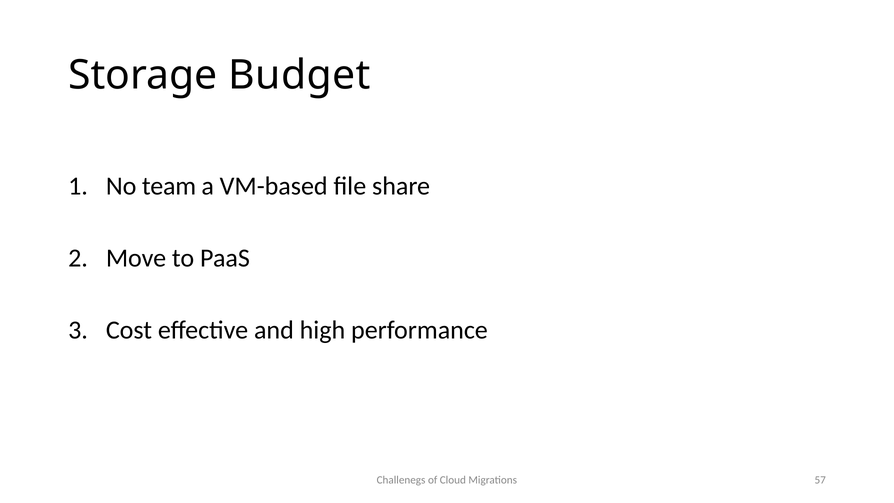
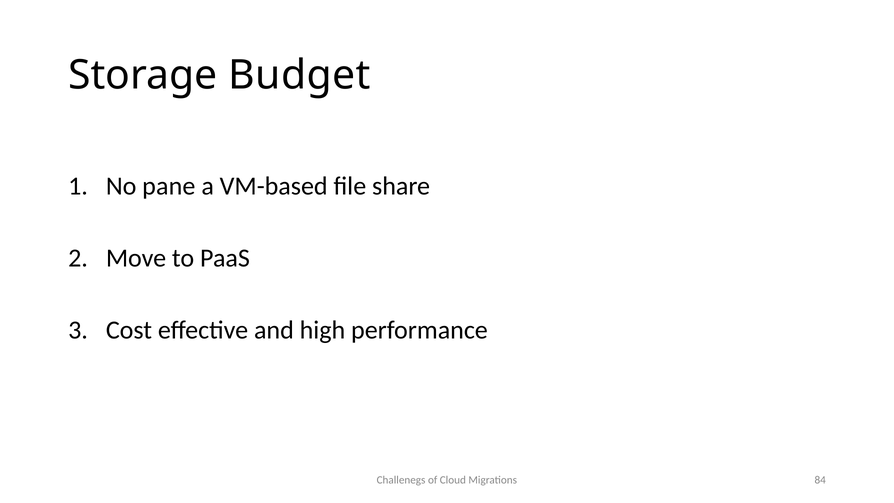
team: team -> pane
57: 57 -> 84
